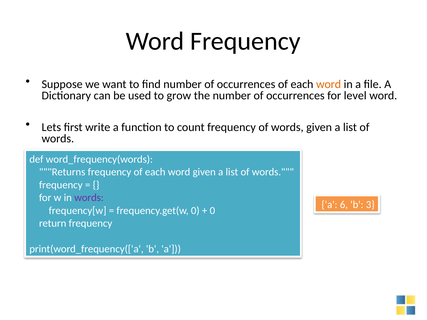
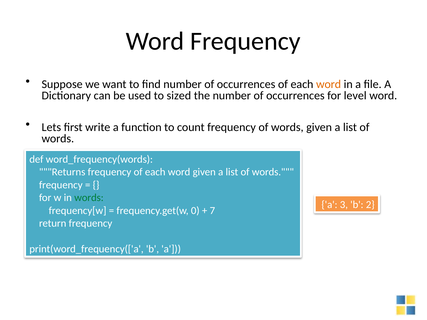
grow: grow -> sized
words at (89, 198) colour: purple -> green
6: 6 -> 3
3: 3 -> 2
0 at (212, 211): 0 -> 7
